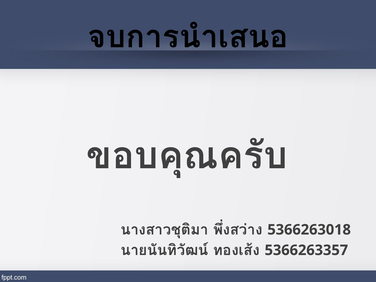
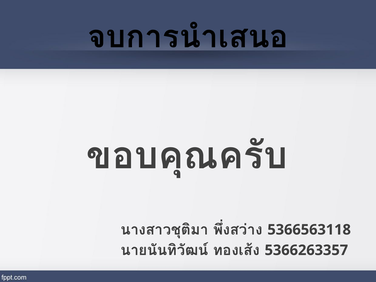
5366263018: 5366263018 -> 5366563118
